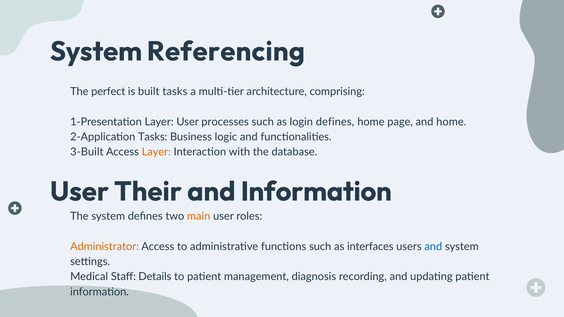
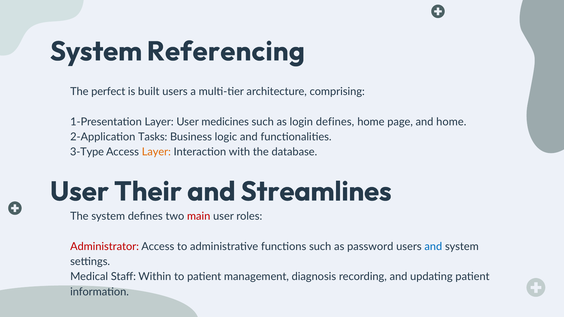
built tasks: tasks -> users
processes: processes -> medicines
3-Built: 3-Built -> 3-Type
and Information: Information -> Streamlines
main colour: orange -> red
Administrator colour: orange -> red
interfaces: interfaces -> password
Details: Details -> Within
